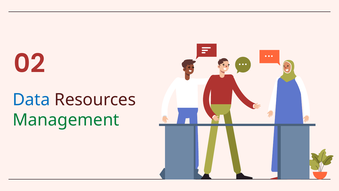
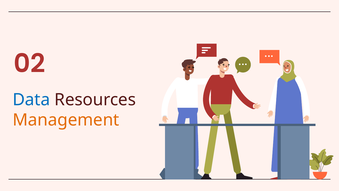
Management colour: green -> orange
